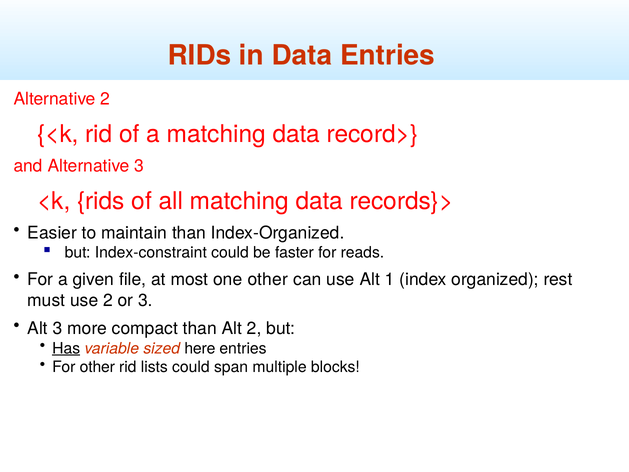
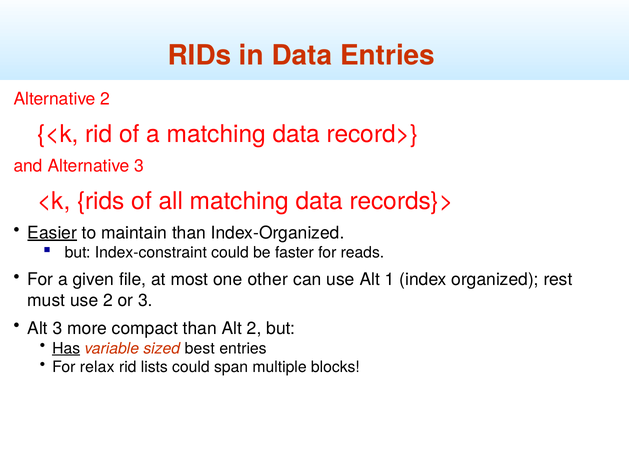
Easier underline: none -> present
here: here -> best
For other: other -> relax
